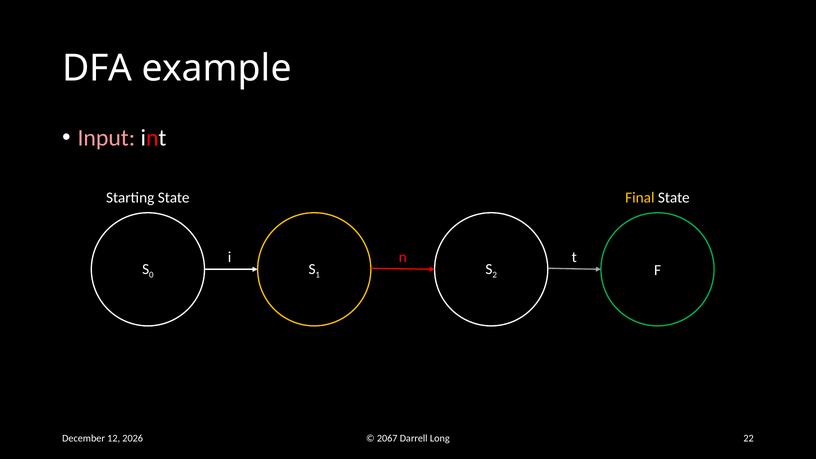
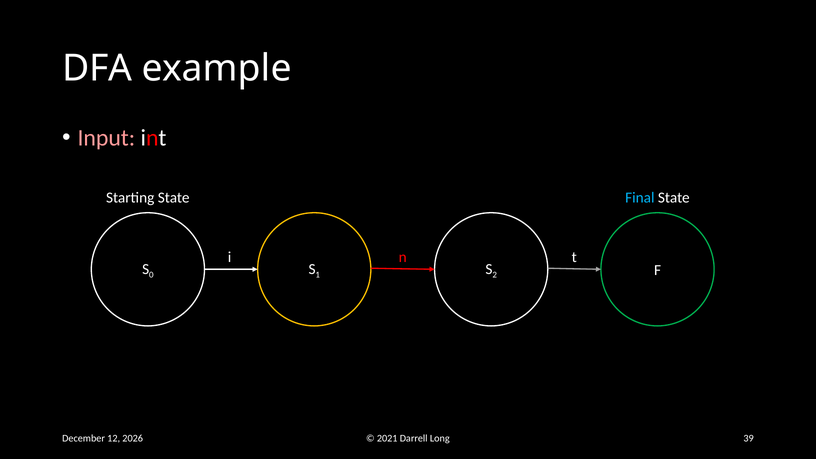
Final colour: yellow -> light blue
2067: 2067 -> 2021
22: 22 -> 39
